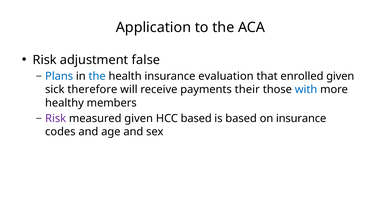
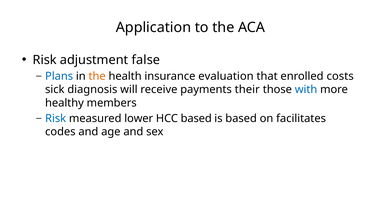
the at (97, 76) colour: blue -> orange
enrolled given: given -> costs
therefore: therefore -> diagnosis
Risk at (56, 119) colour: purple -> blue
measured given: given -> lower
on insurance: insurance -> facilitates
